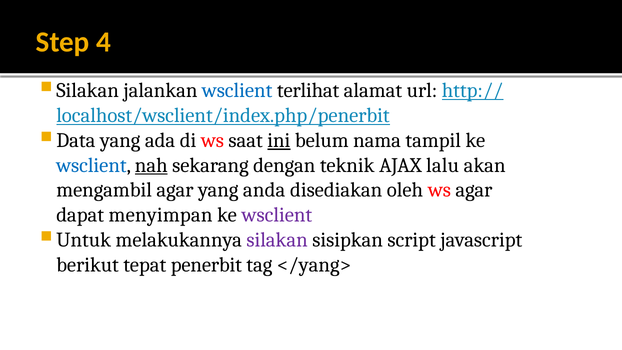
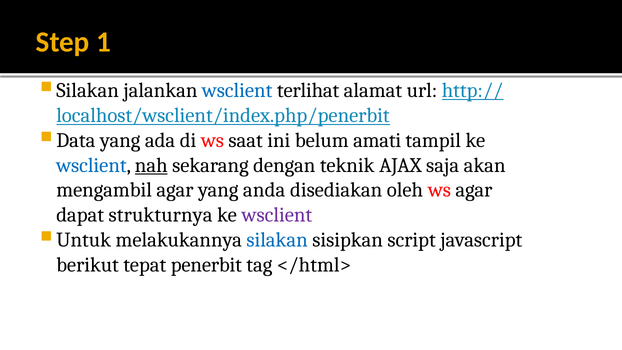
4: 4 -> 1
ini underline: present -> none
nama: nama -> amati
lalu: lalu -> saja
menyimpan: menyimpan -> strukturnya
silakan colour: purple -> blue
</yang>: </yang> -> </html>
